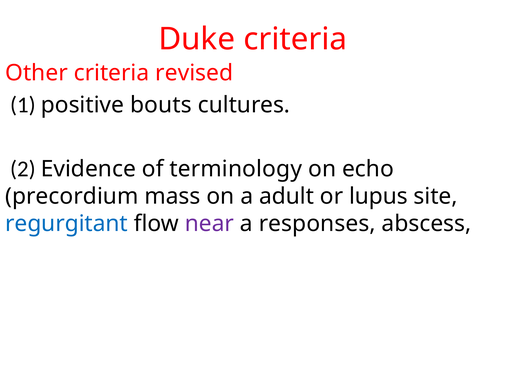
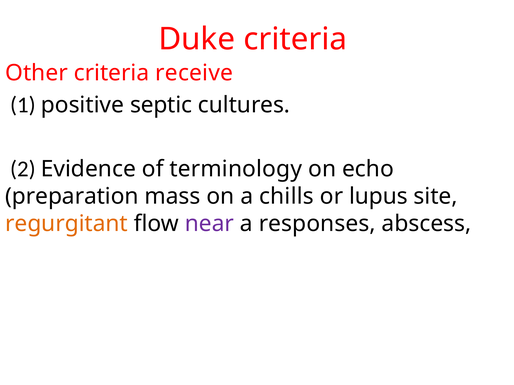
revised: revised -> receive
bouts: bouts -> septic
precordium: precordium -> preparation
adult: adult -> chills
regurgitant colour: blue -> orange
